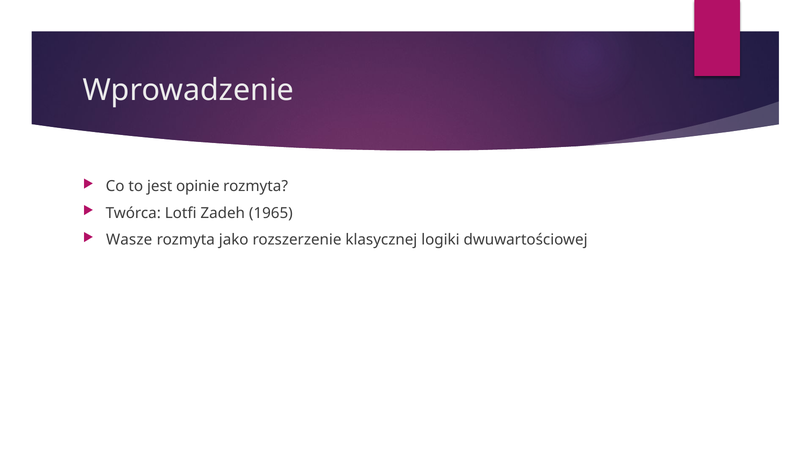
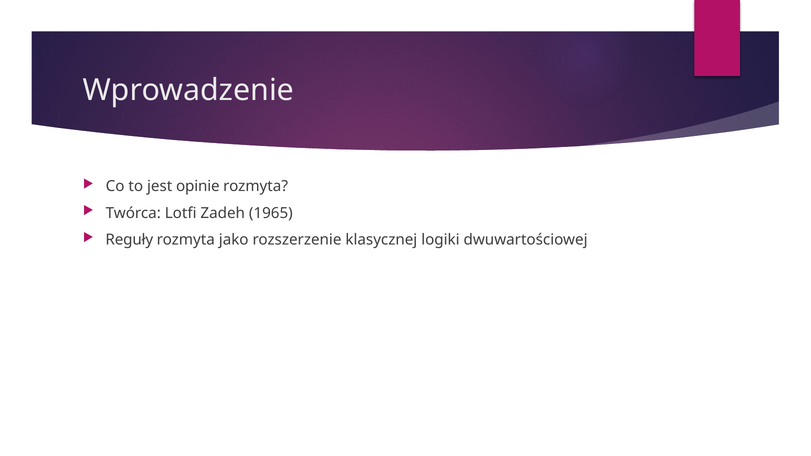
Wasze: Wasze -> Reguły
